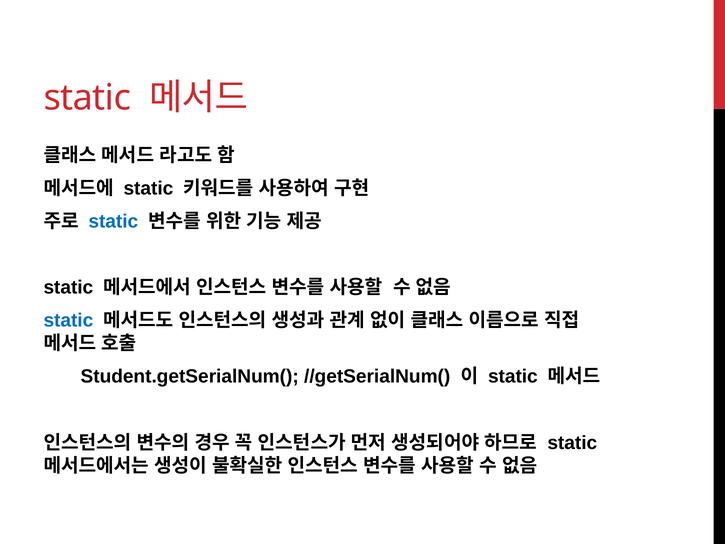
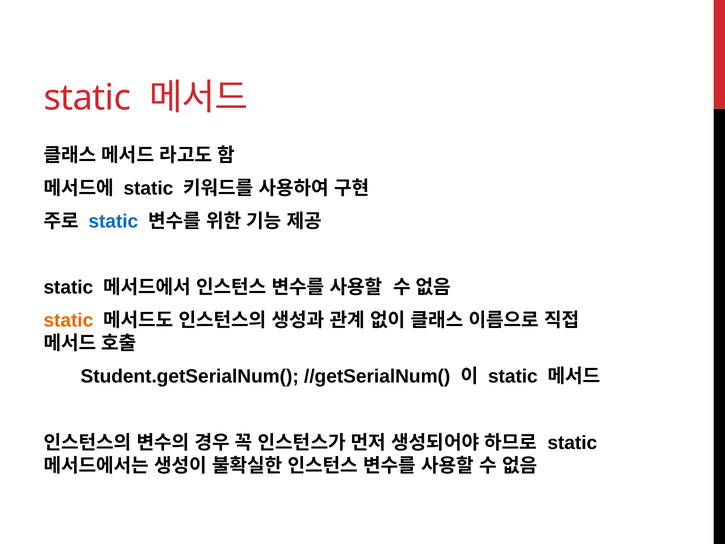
static at (68, 321) colour: blue -> orange
